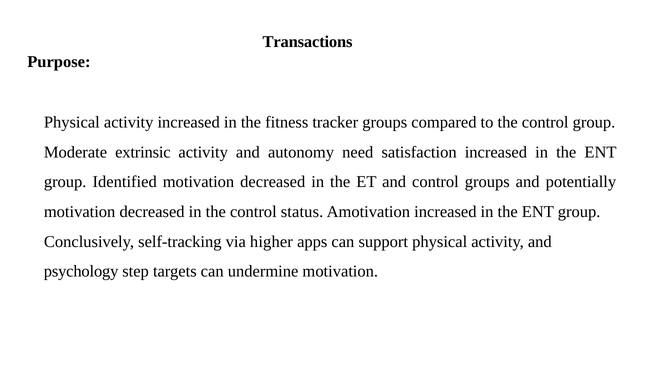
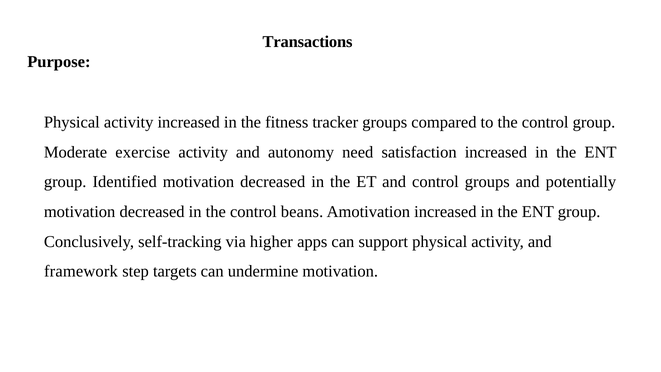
extrinsic: extrinsic -> exercise
status: status -> beans
psychology: psychology -> framework
